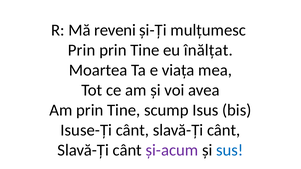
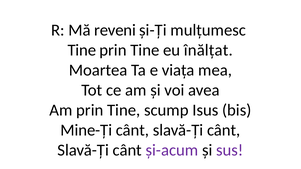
Prin at (82, 50): Prin -> Tine
Isuse-Ți: Isuse-Ți -> Mine-Ți
sus colour: blue -> purple
